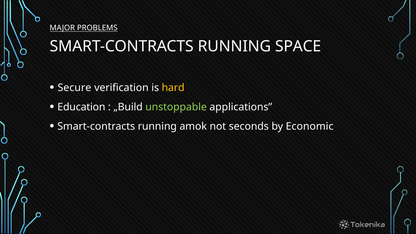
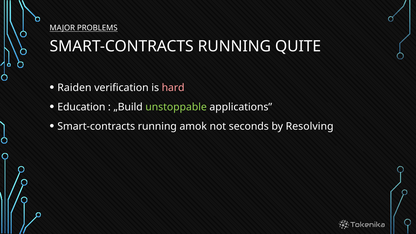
SPACE: SPACE -> QUITE
Secure: Secure -> Raiden
hard colour: yellow -> pink
Economic: Economic -> Resolving
